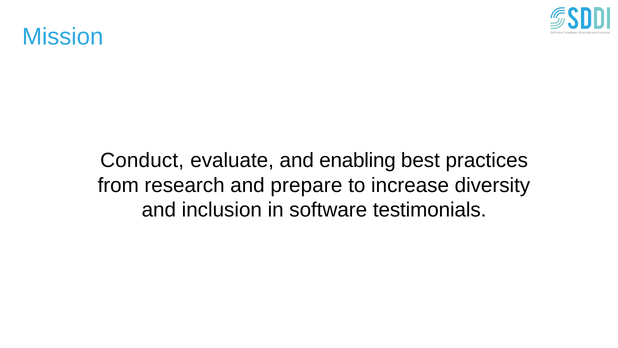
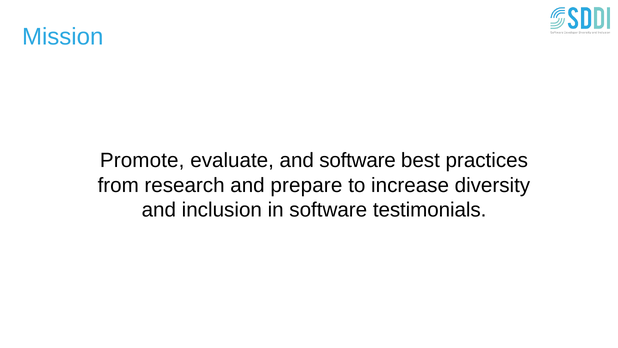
Conduct: Conduct -> Promote
and enabling: enabling -> software
